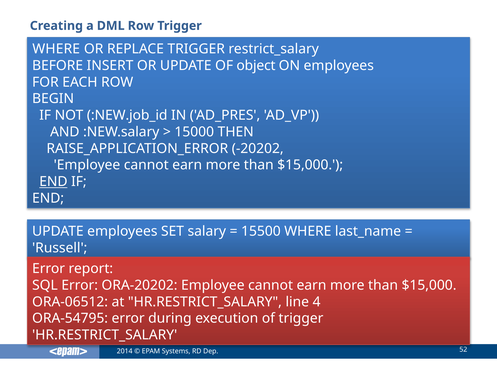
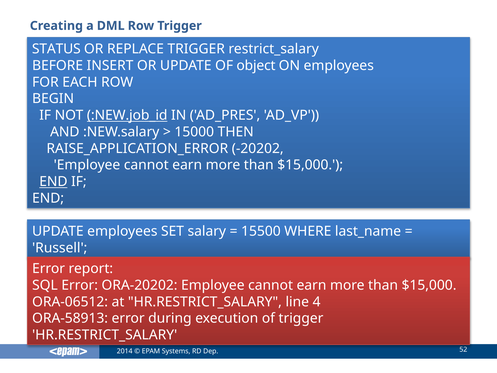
WHERE at (56, 49): WHERE -> STATUS
:NEW.job_id underline: none -> present
ORA-54795: ORA-54795 -> ORA-58913
